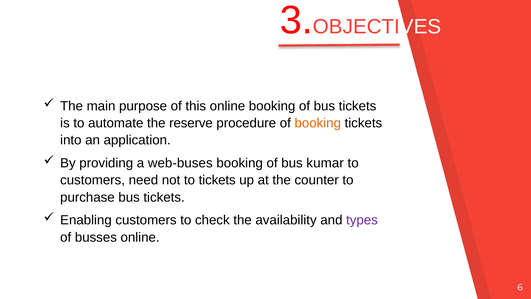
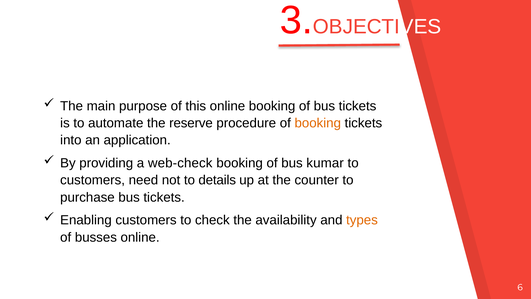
web-buses: web-buses -> web-check
to tickets: tickets -> details
types colour: purple -> orange
